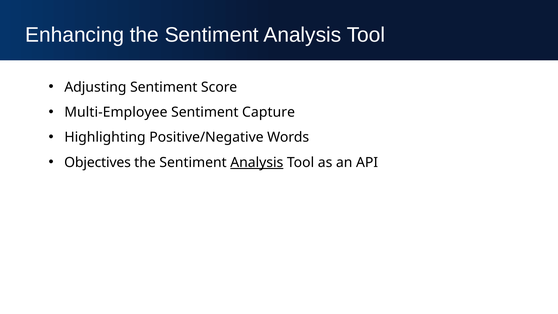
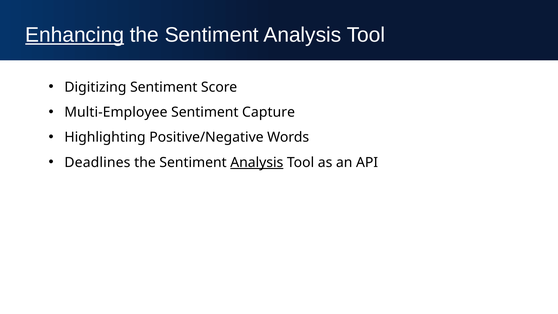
Enhancing underline: none -> present
Adjusting: Adjusting -> Digitizing
Objectives: Objectives -> Deadlines
